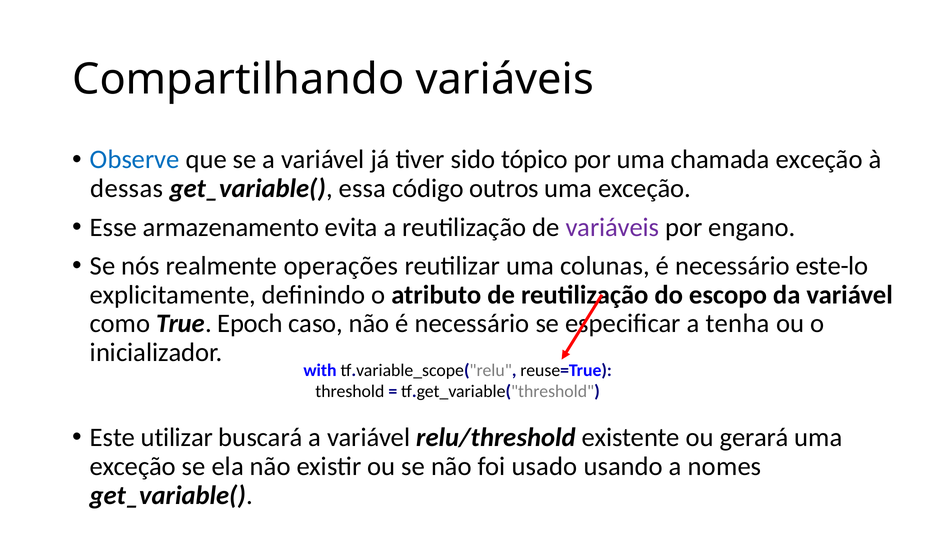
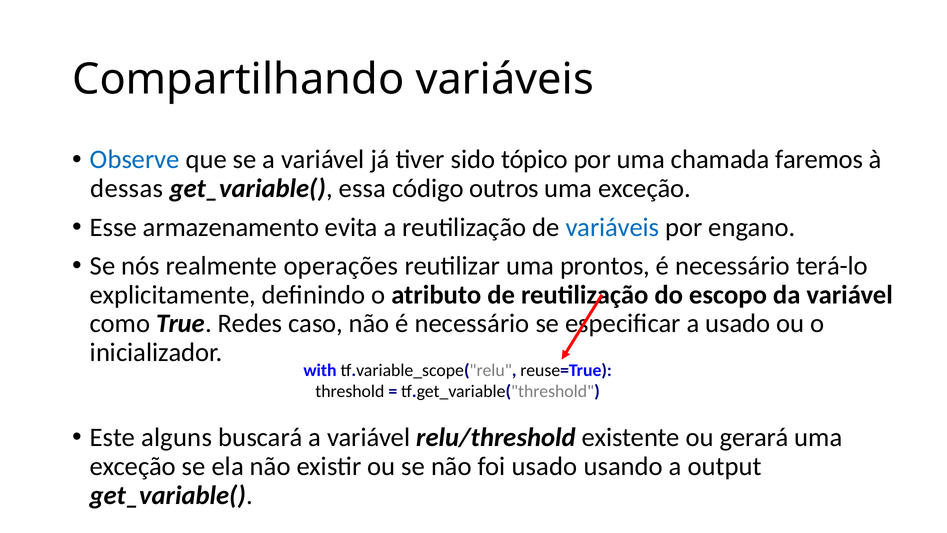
chamada exceção: exceção -> faremos
variáveis at (612, 227) colour: purple -> blue
colunas: colunas -> prontos
este-lo: este-lo -> terá-lo
Epoch: Epoch -> Redes
a tenha: tenha -> usado
utilizar: utilizar -> alguns
nomes: nomes -> output
